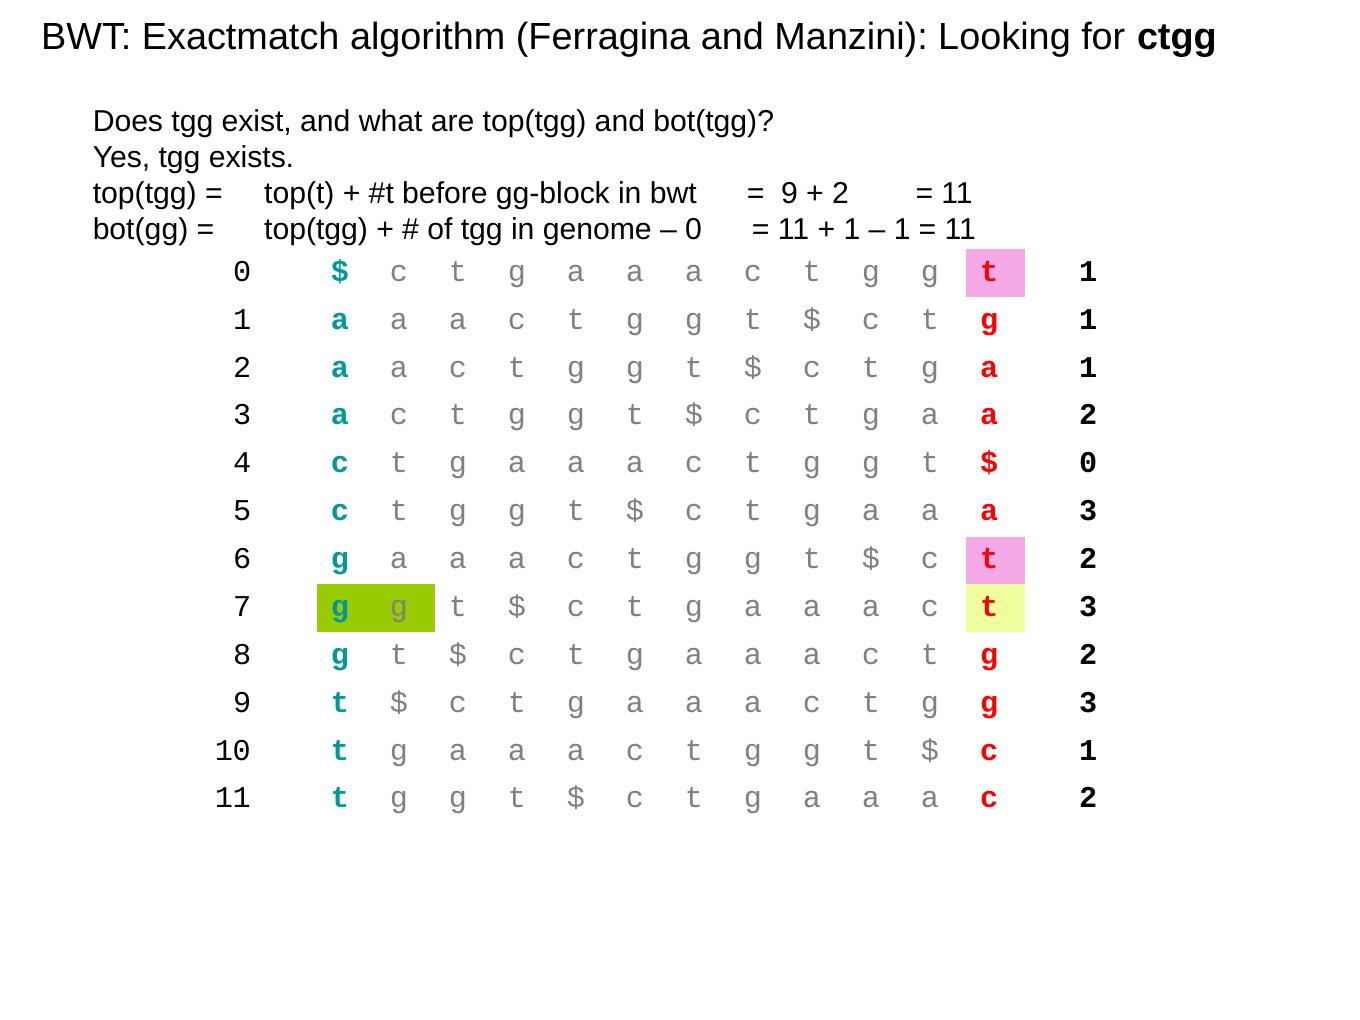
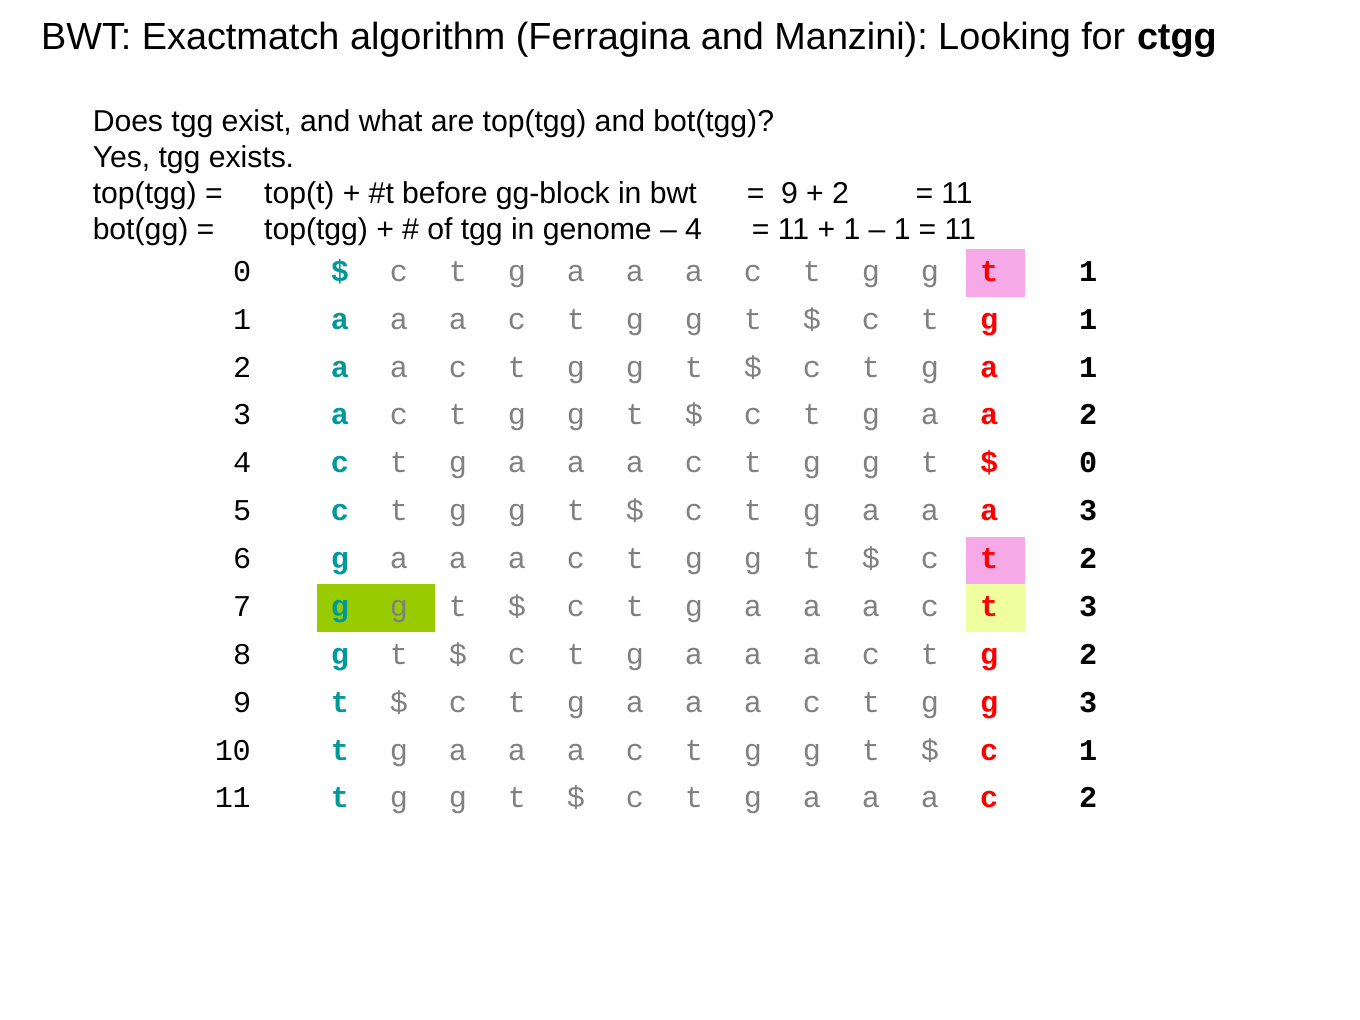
0 at (694, 230): 0 -> 4
